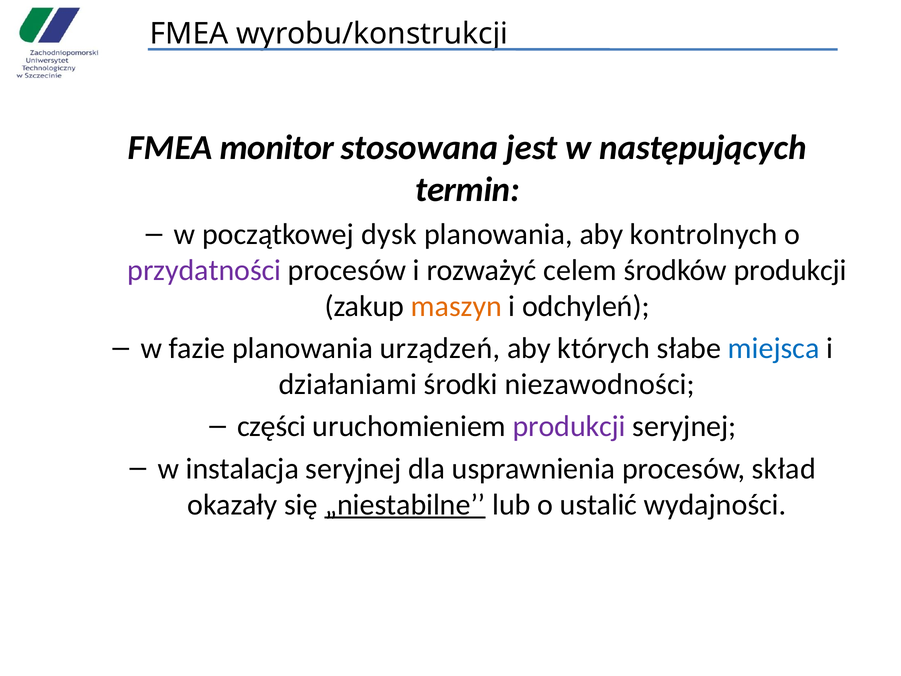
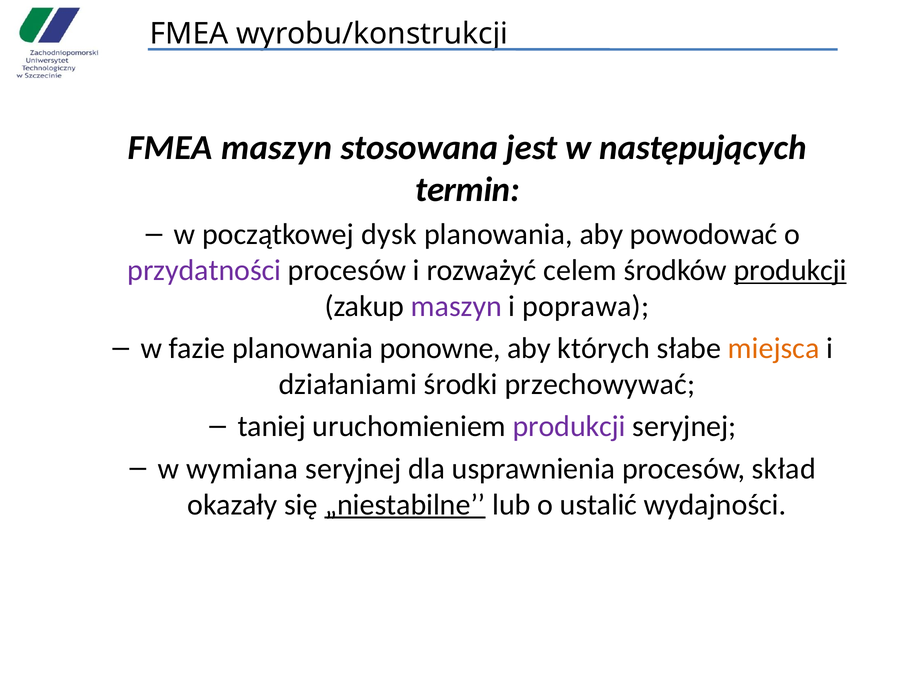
FMEA monitor: monitor -> maszyn
kontrolnych: kontrolnych -> powodować
produkcji at (790, 270) underline: none -> present
maszyn at (456, 306) colour: orange -> purple
odchyleń: odchyleń -> poprawa
urządzeń: urządzeń -> ponowne
miejsca colour: blue -> orange
niezawodności: niezawodności -> przechowywać
części: części -> taniej
instalacja: instalacja -> wymiana
